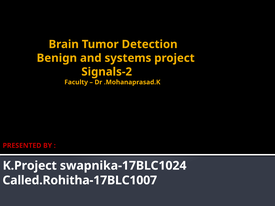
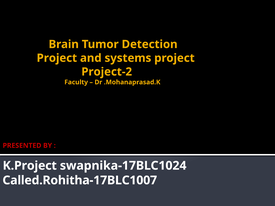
Benign at (57, 58): Benign -> Project
Signals-2: Signals-2 -> Project-2
